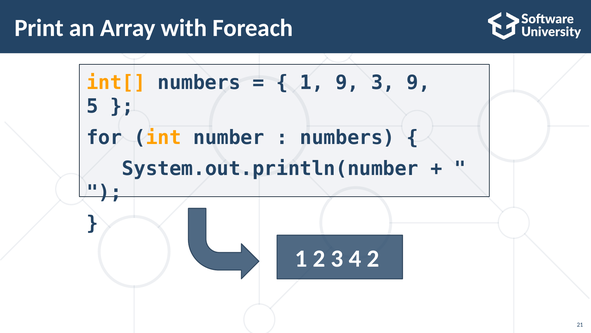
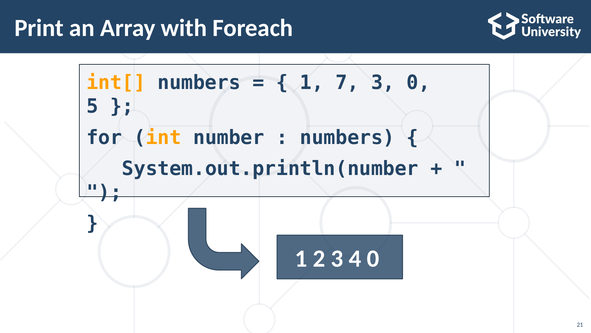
1 9: 9 -> 7
3 9: 9 -> 0
4 2: 2 -> 0
